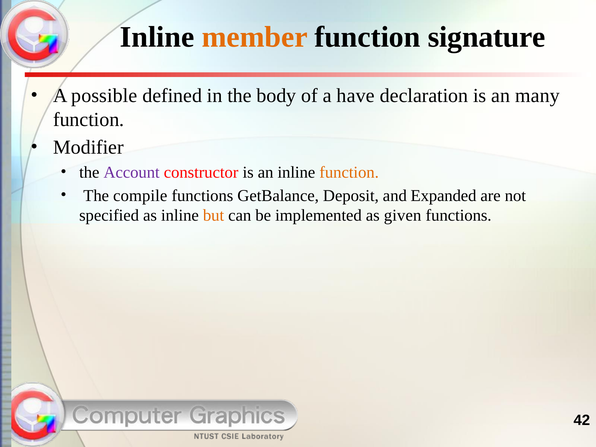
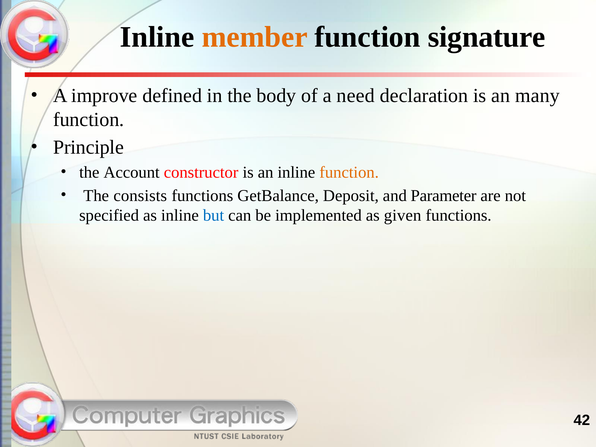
possible: possible -> improve
have: have -> need
Modifier: Modifier -> Principle
Account colour: purple -> black
compile: compile -> consists
Expanded: Expanded -> Parameter
but colour: orange -> blue
